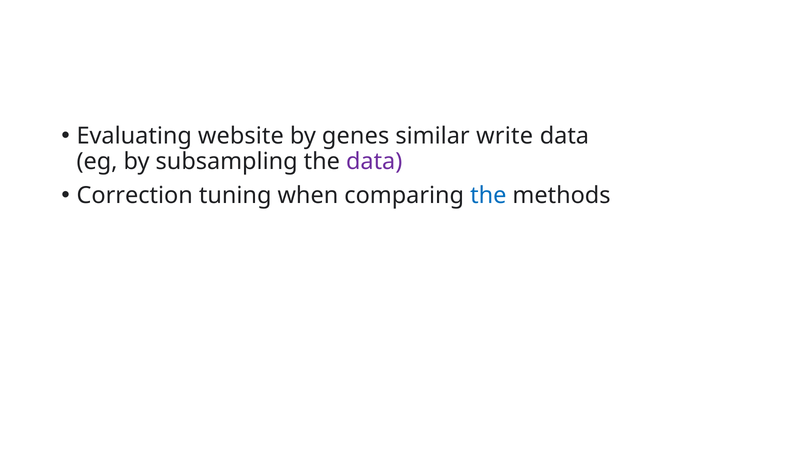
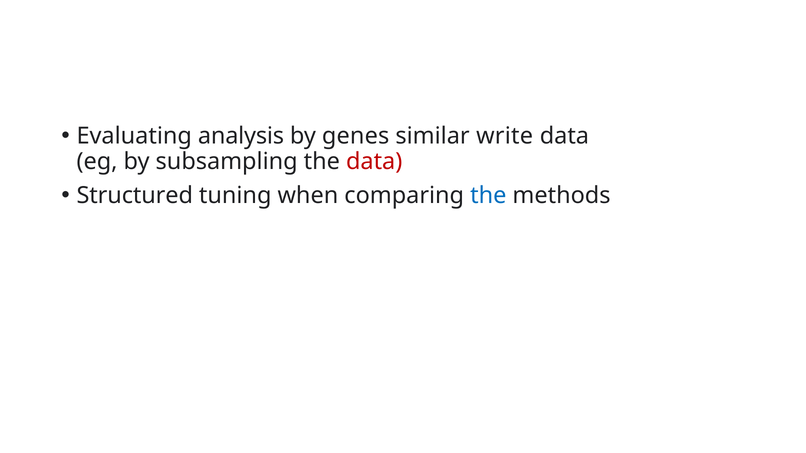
website: website -> analysis
data at (374, 162) colour: purple -> red
Correction: Correction -> Structured
